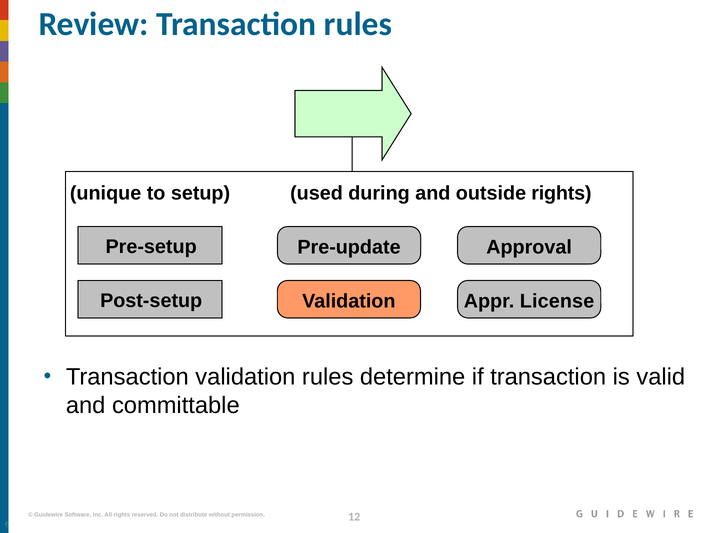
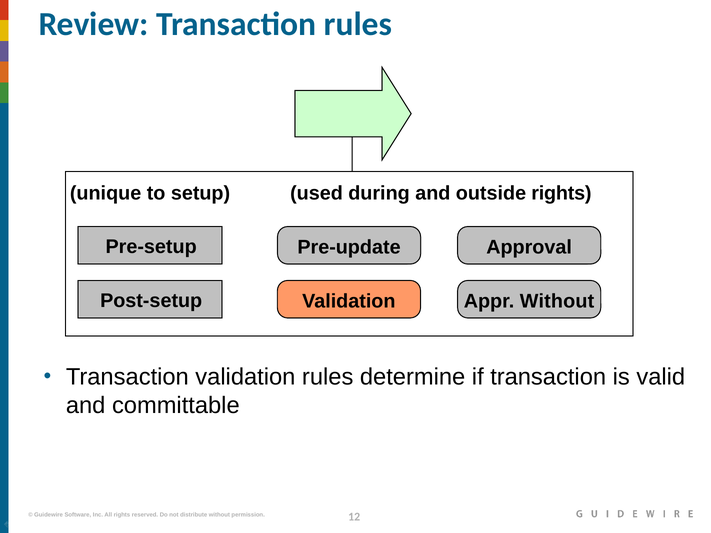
Appr License: License -> Without
